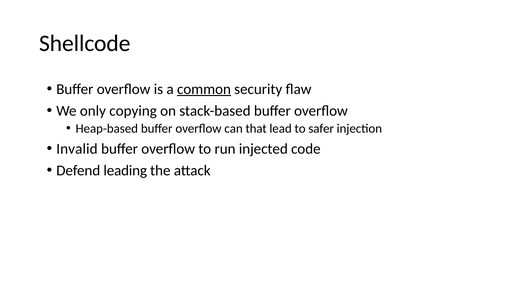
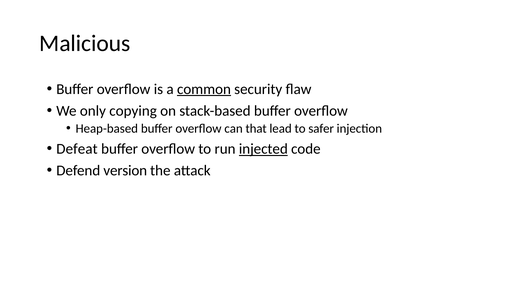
Shellcode: Shellcode -> Malicious
Invalid: Invalid -> Defeat
injected underline: none -> present
leading: leading -> version
